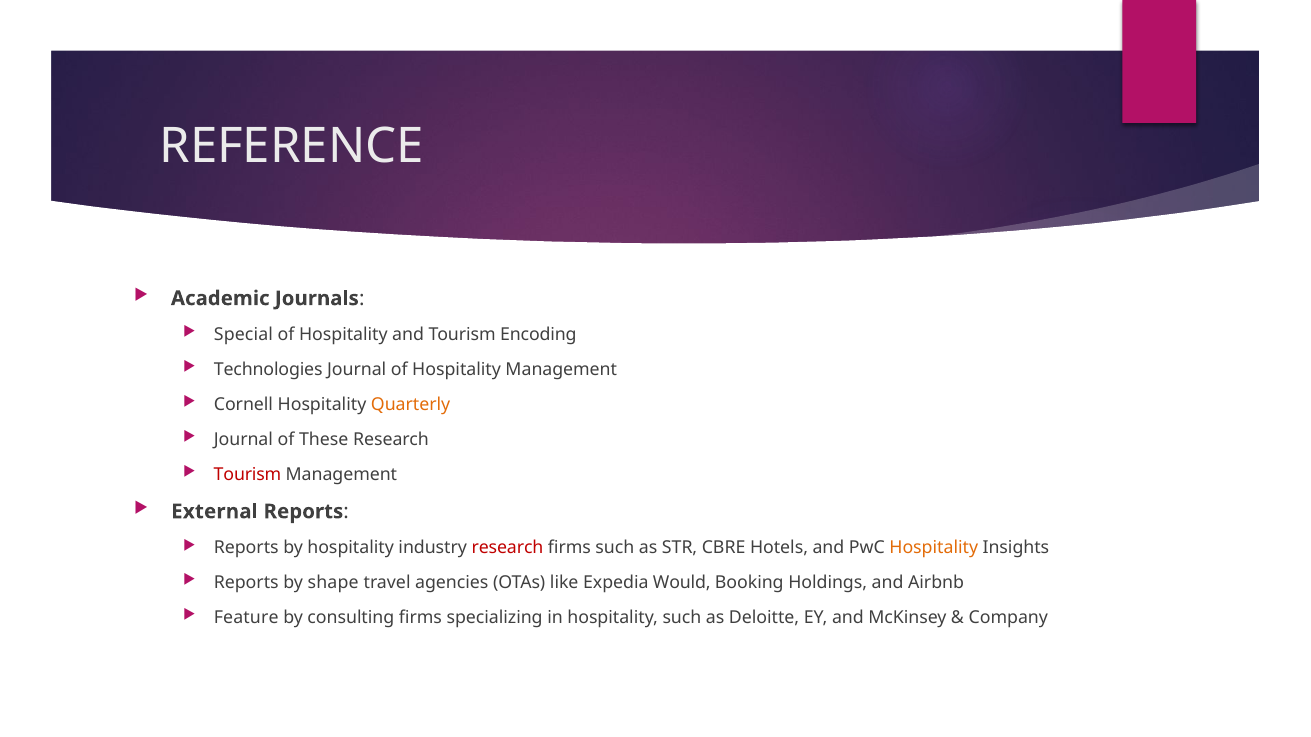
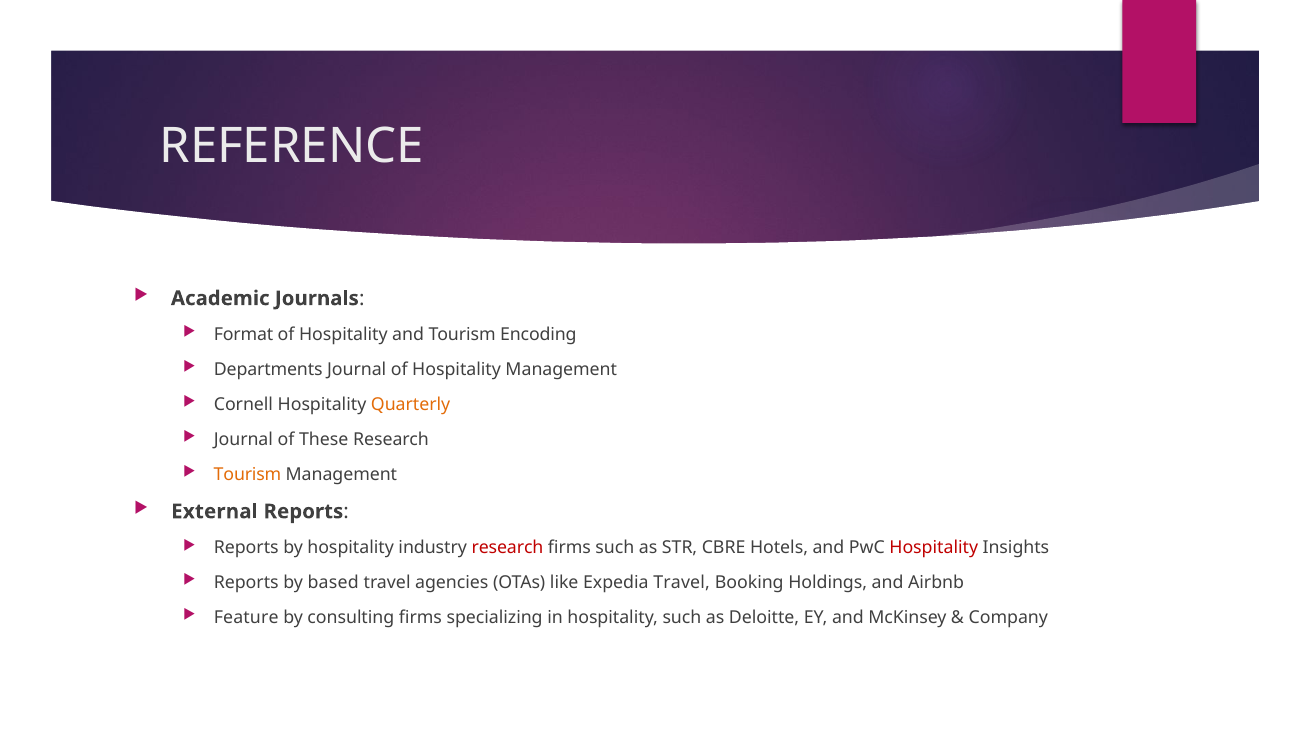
Special: Special -> Format
Technologies: Technologies -> Departments
Tourism at (248, 475) colour: red -> orange
Hospitality at (934, 548) colour: orange -> red
shape: shape -> based
Expedia Would: Would -> Travel
